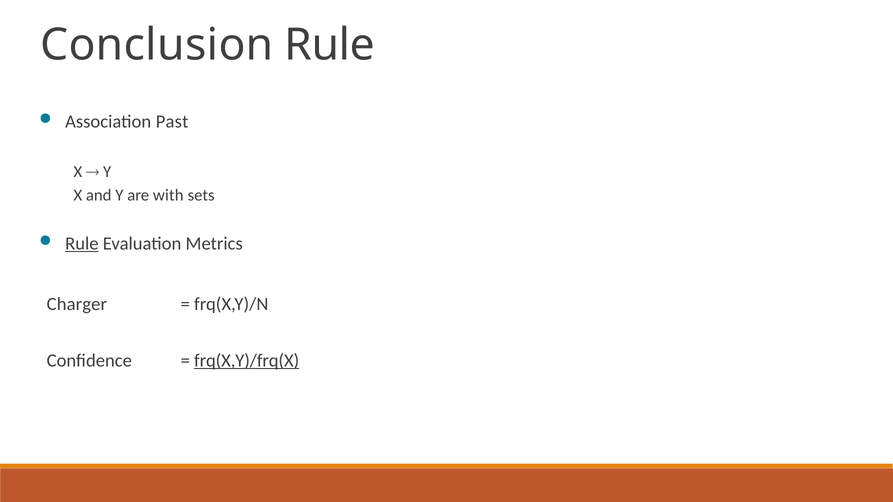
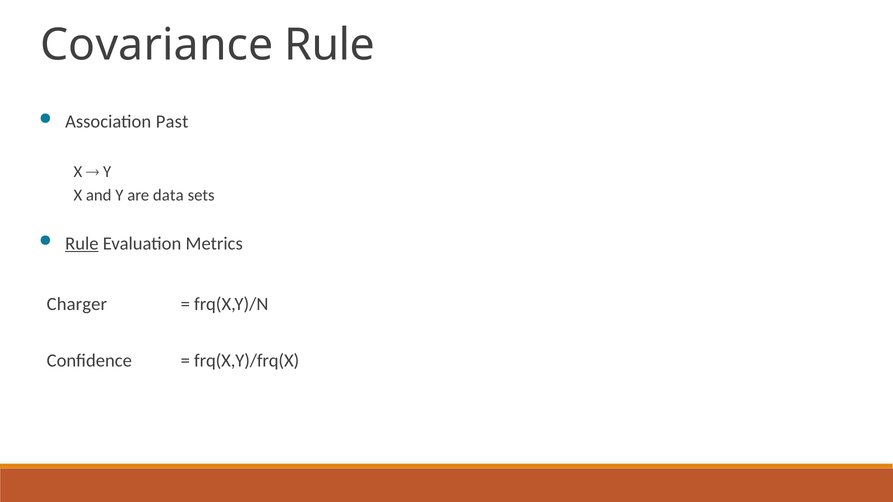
Conclusion: Conclusion -> Covariance
with: with -> data
frq(X,Y)/frq(X underline: present -> none
